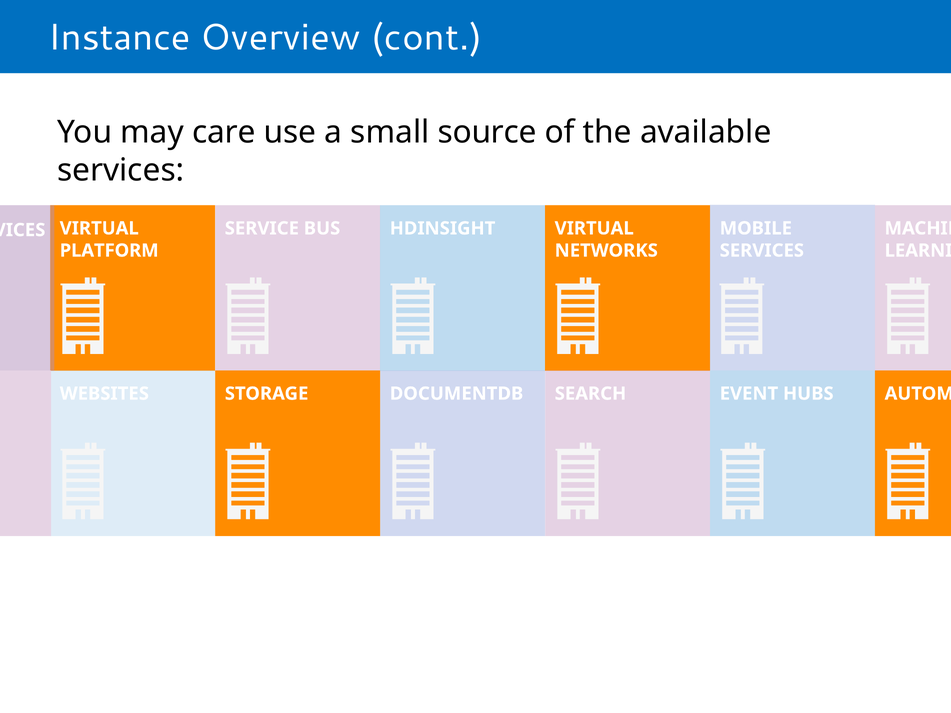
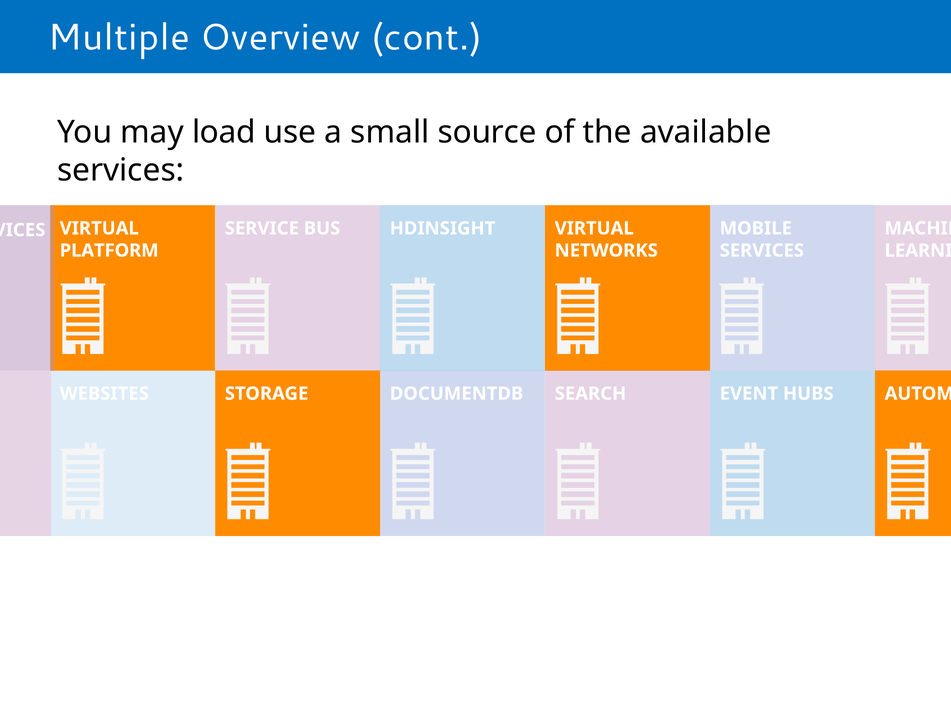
Instance: Instance -> Multiple
care: care -> load
